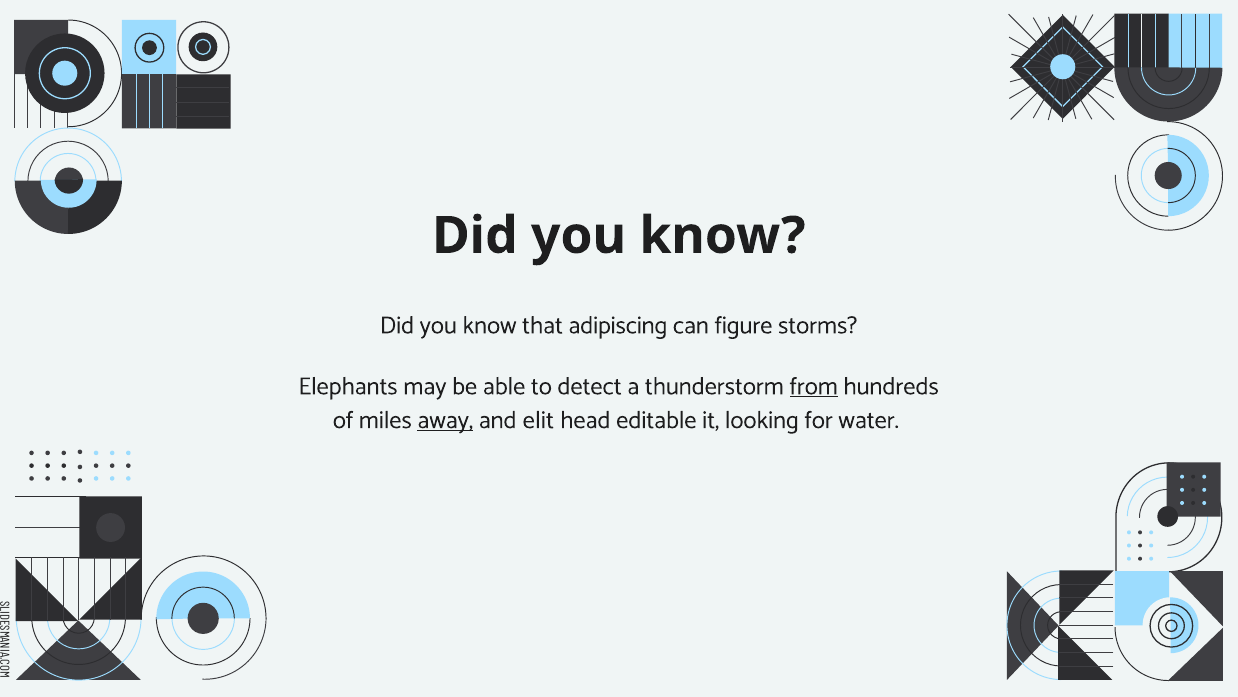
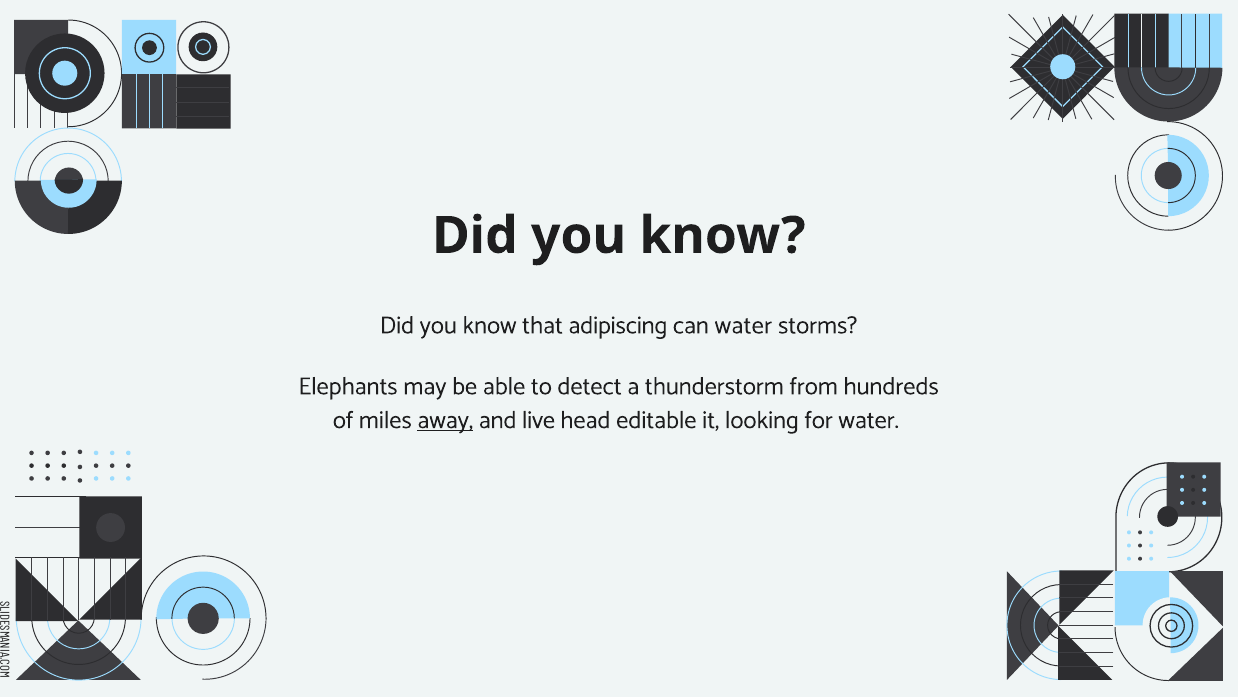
can figure: figure -> water
from underline: present -> none
elit: elit -> live
